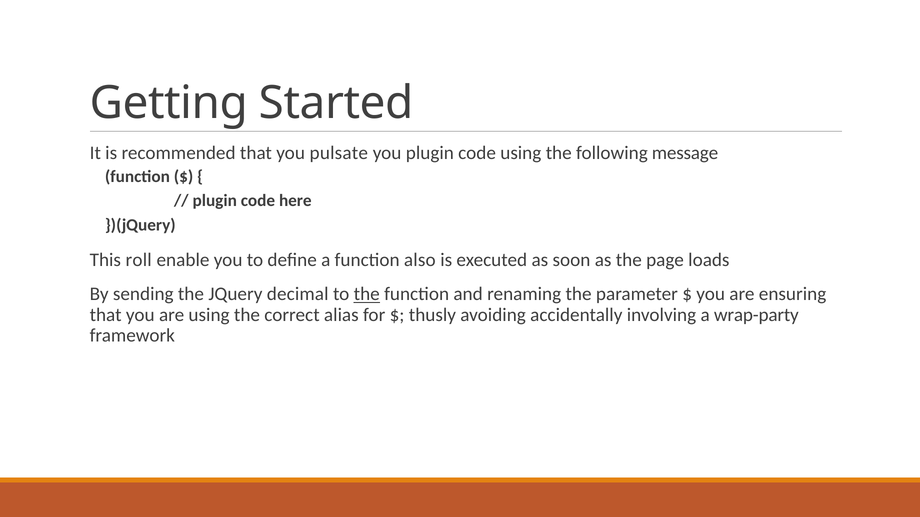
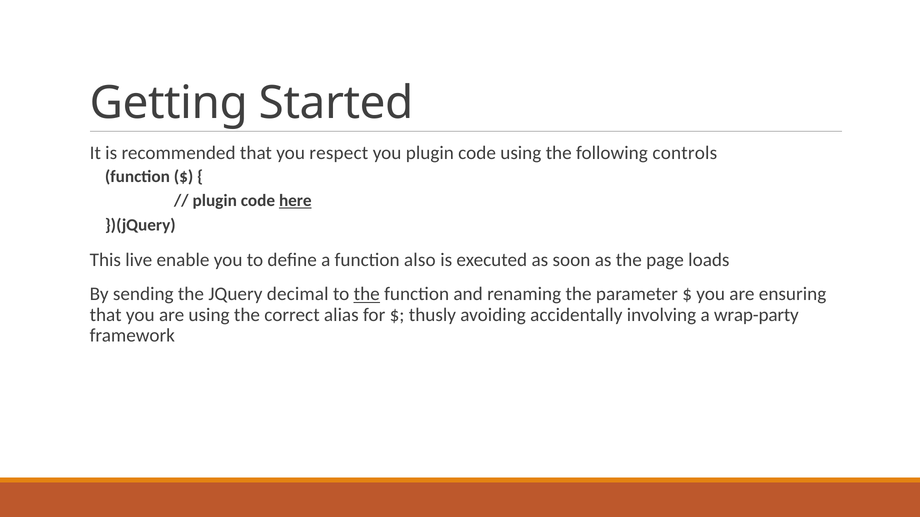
pulsate: pulsate -> respect
message: message -> controls
here underline: none -> present
roll: roll -> live
